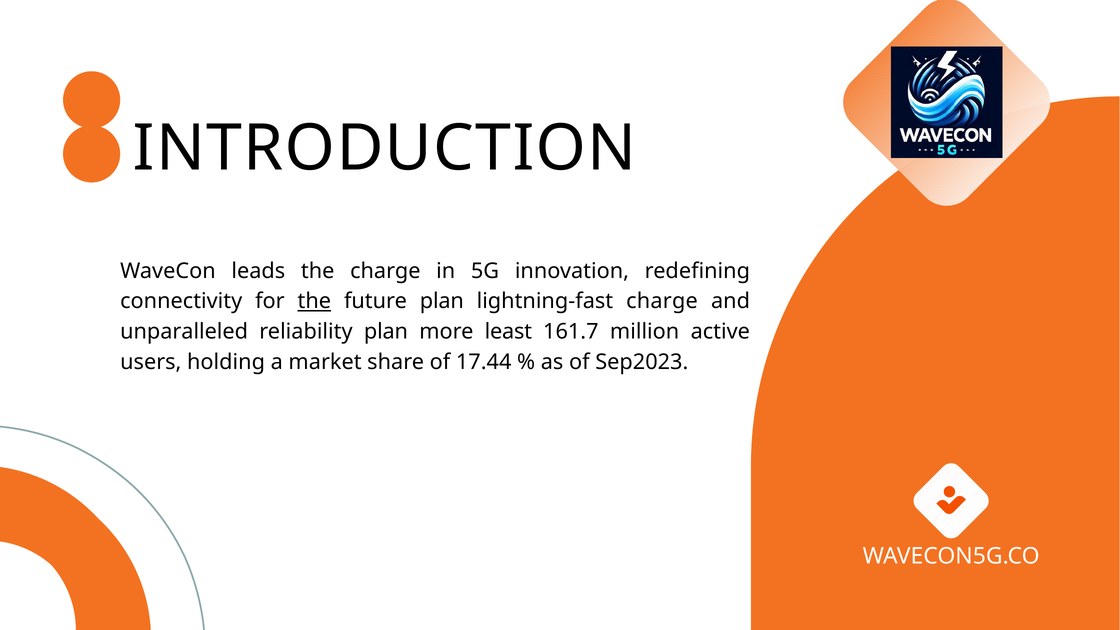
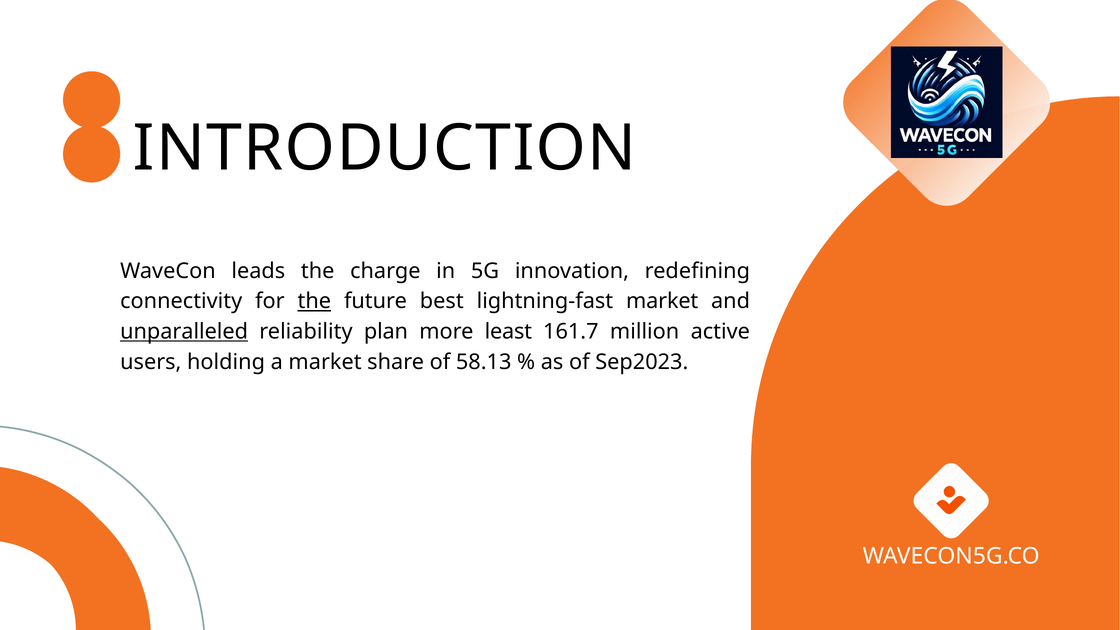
future plan: plan -> best
lightning-fast charge: charge -> market
unparalleled underline: none -> present
17.44: 17.44 -> 58.13
